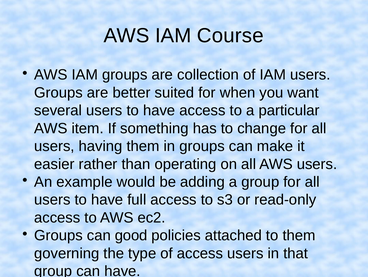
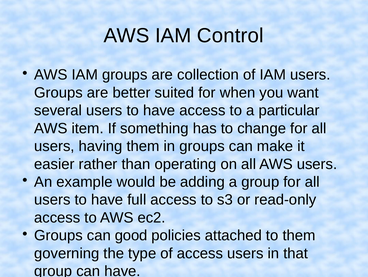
Course: Course -> Control
